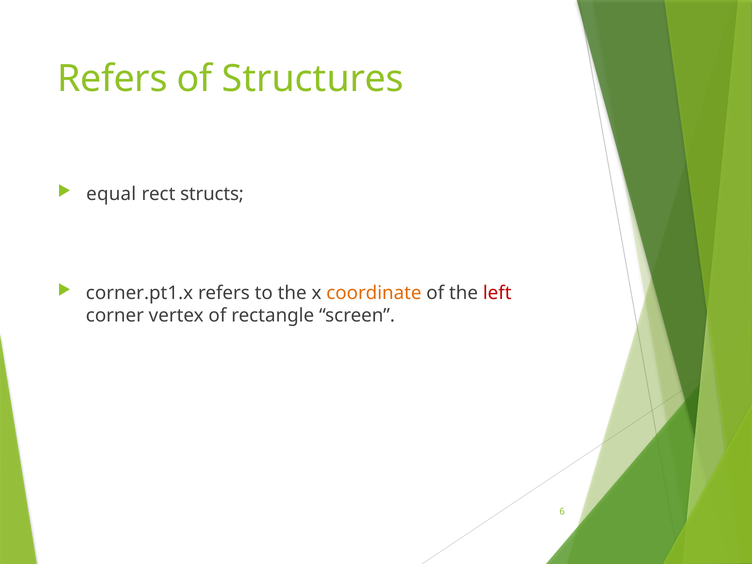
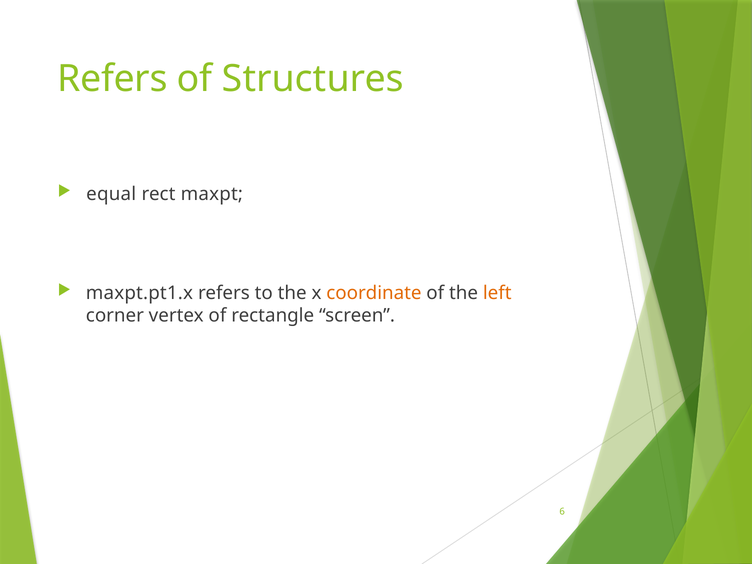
structs: structs -> maxpt
corner.pt1.x: corner.pt1.x -> maxpt.pt1.x
left colour: red -> orange
